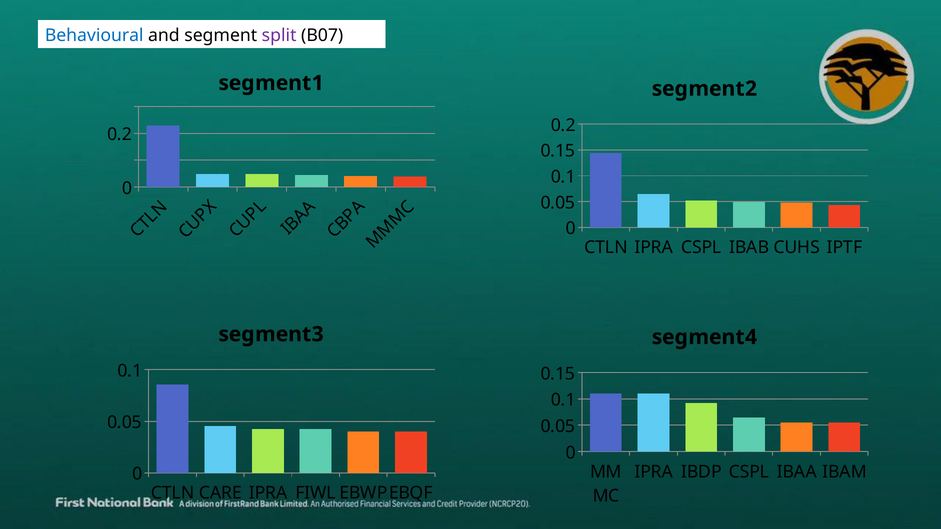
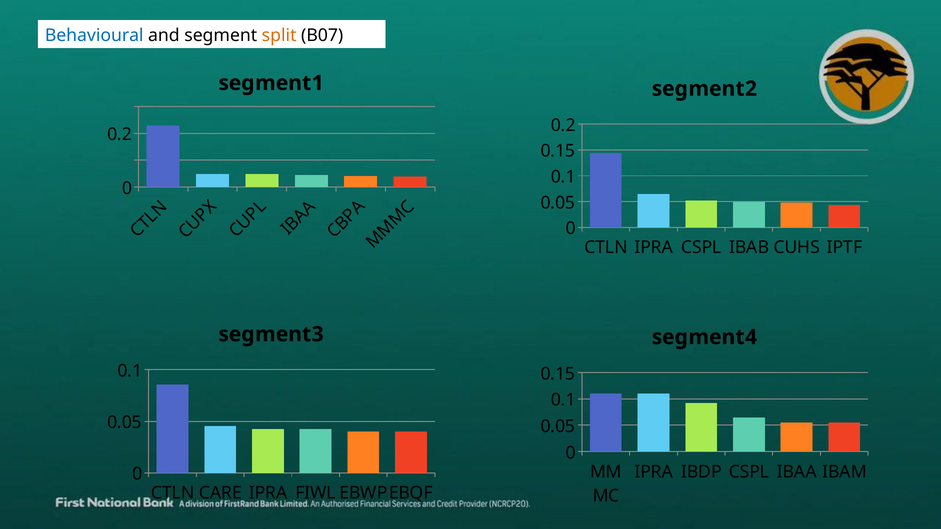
split colour: purple -> orange
